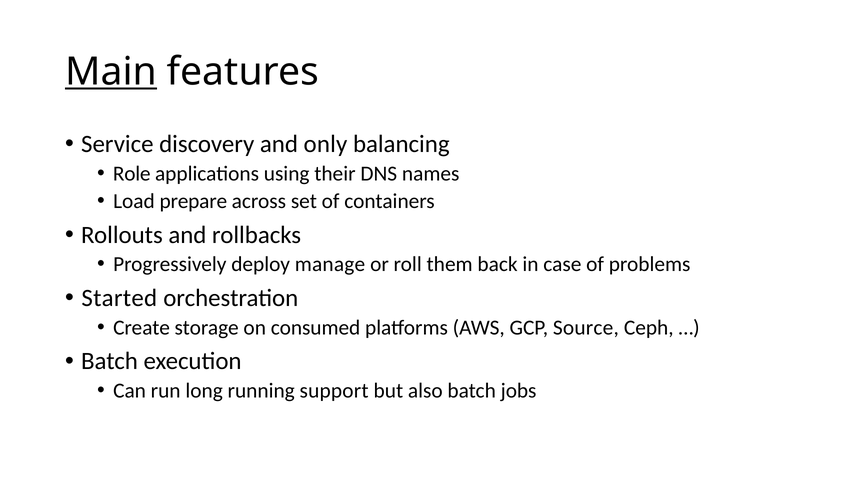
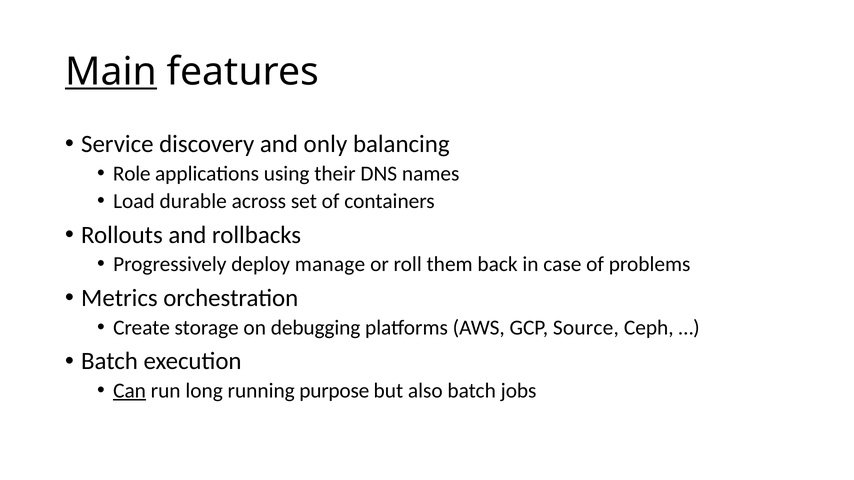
prepare: prepare -> durable
Started: Started -> Metrics
consumed: consumed -> debugging
Can underline: none -> present
support: support -> purpose
